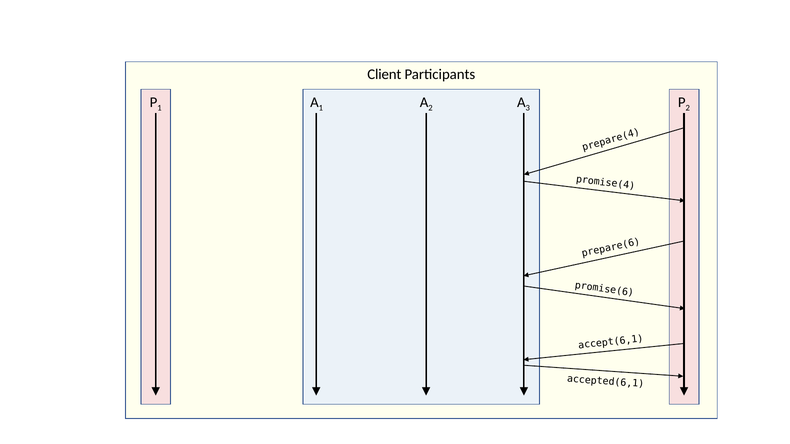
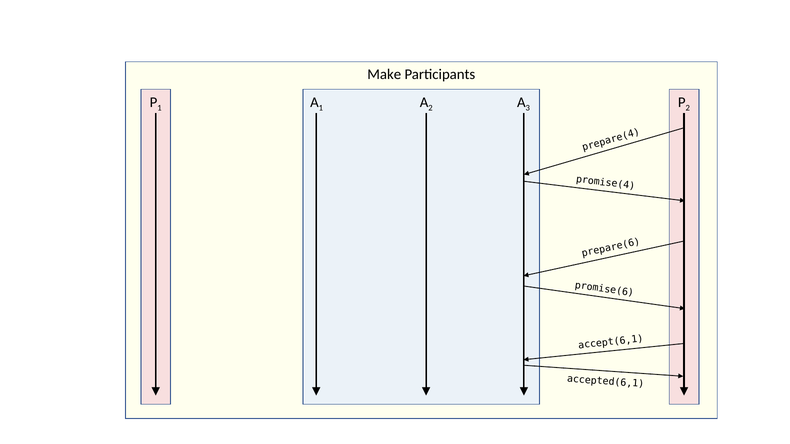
Client: Client -> Make
